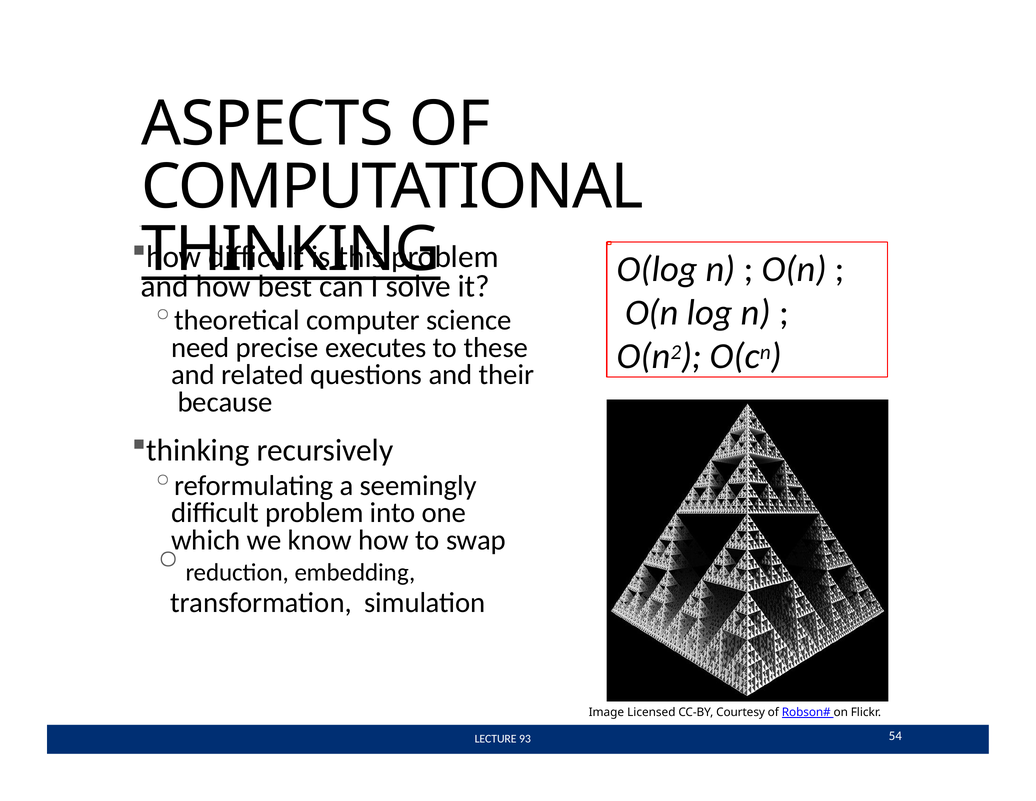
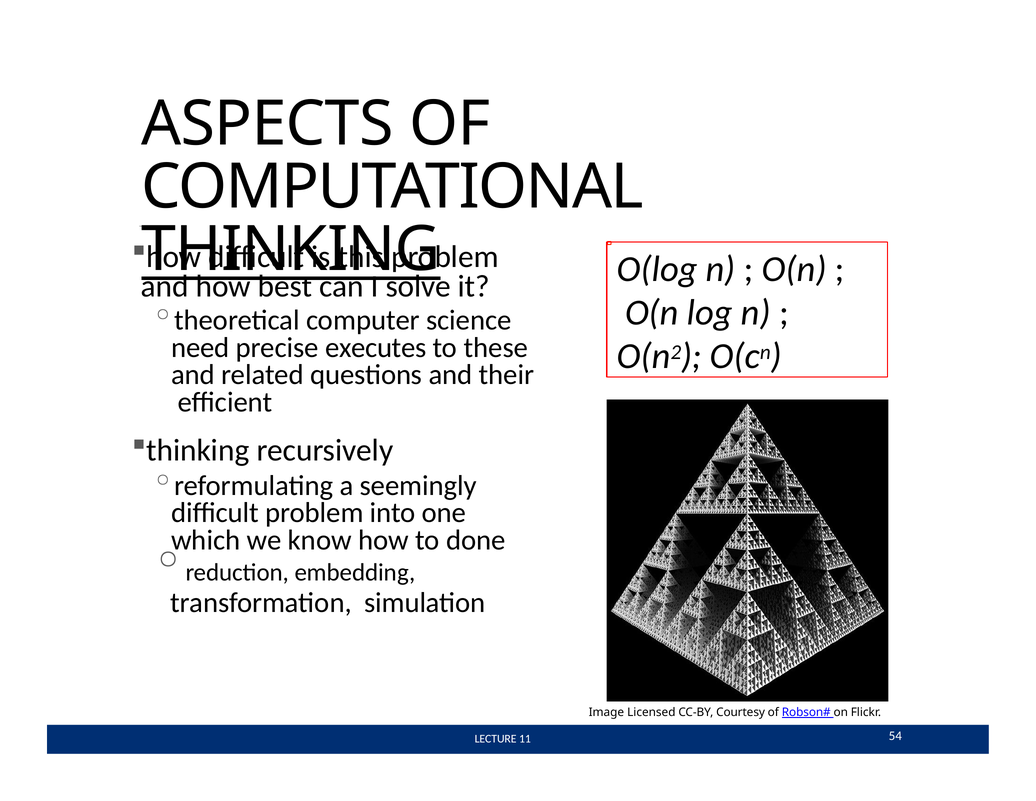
because: because -> eﬃcient
swap: swap -> done
93: 93 -> 11
